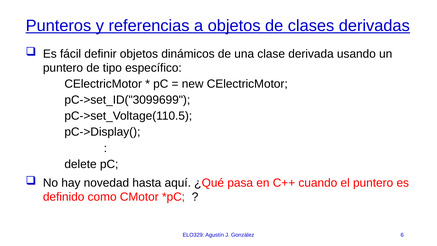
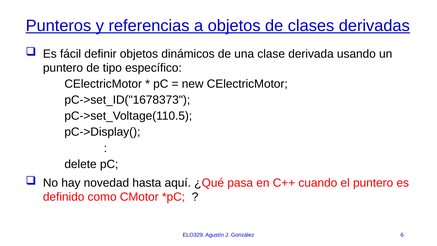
pC->set_ID("3099699: pC->set_ID("3099699 -> pC->set_ID("1678373
